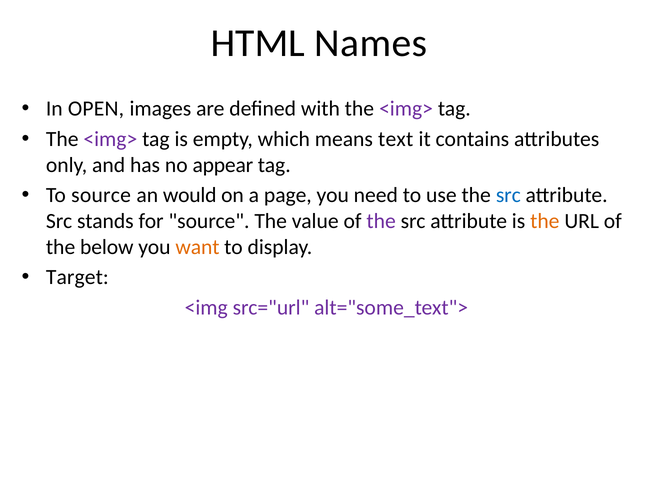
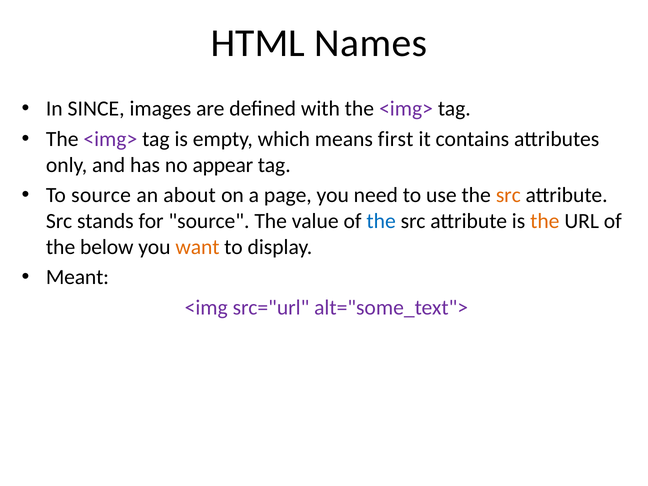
OPEN: OPEN -> SINCE
text: text -> first
would: would -> about
src at (508, 195) colour: blue -> orange
the at (381, 221) colour: purple -> blue
Target: Target -> Meant
